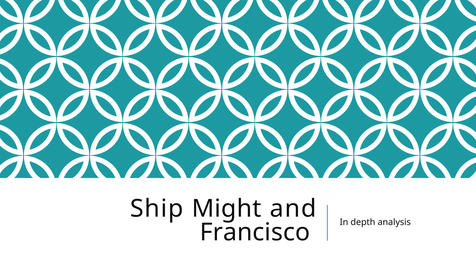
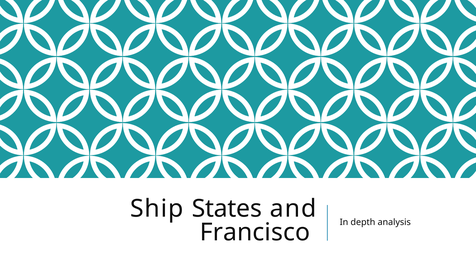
Might: Might -> States
